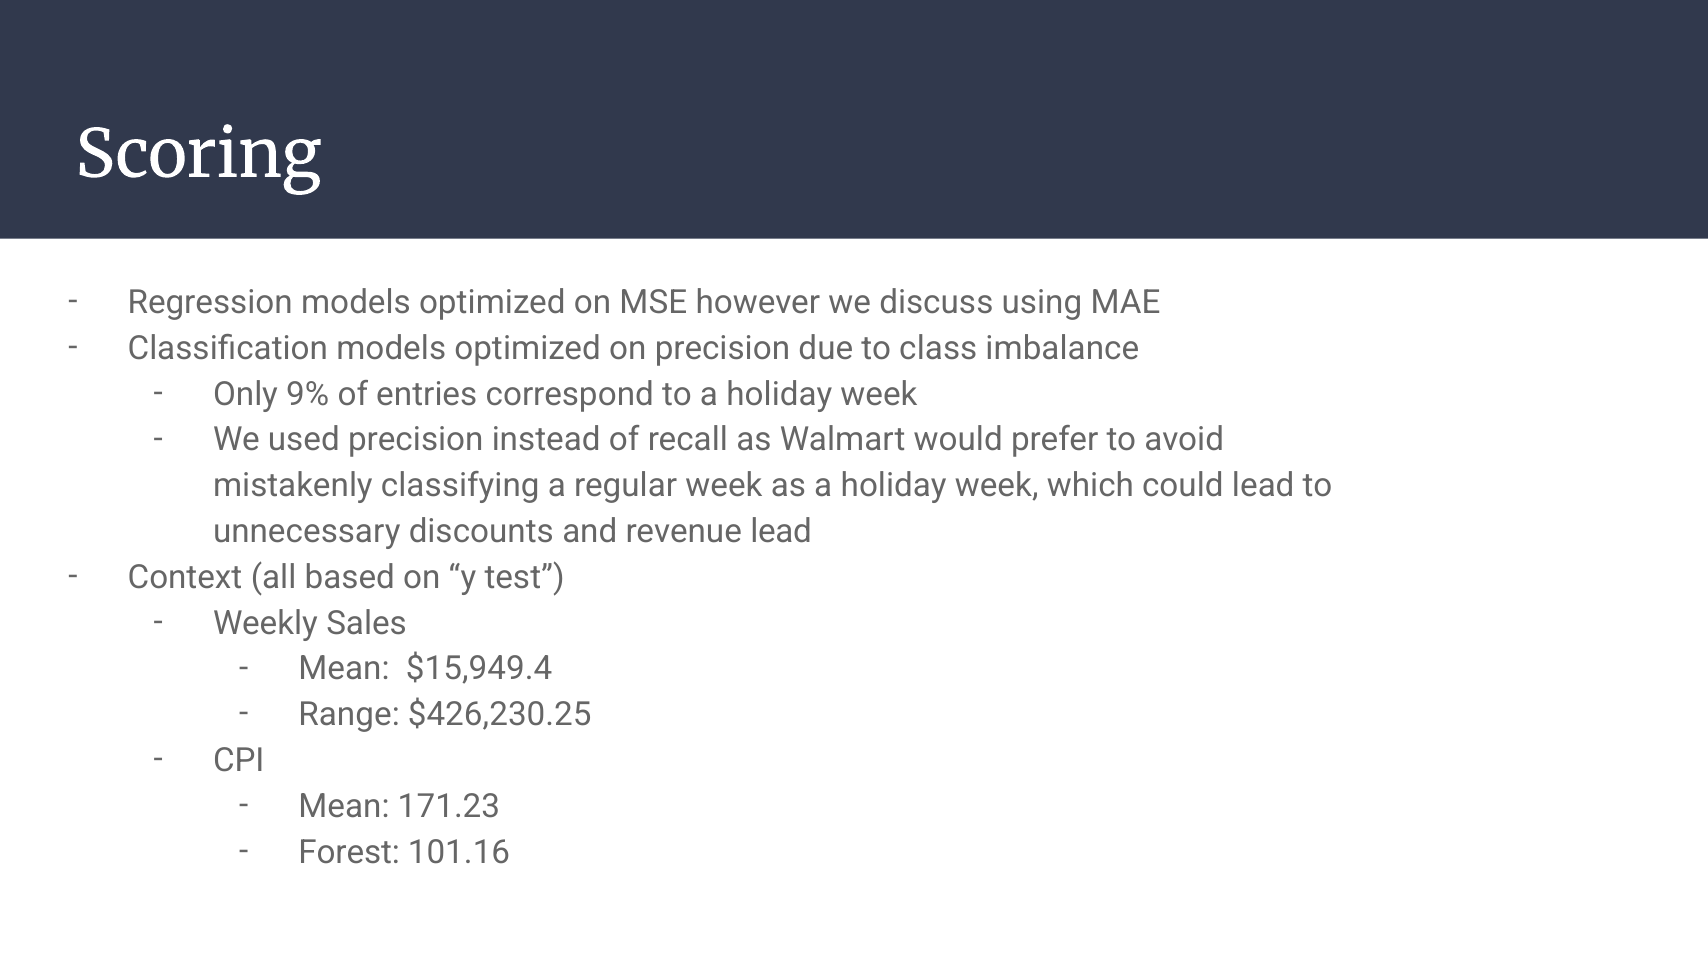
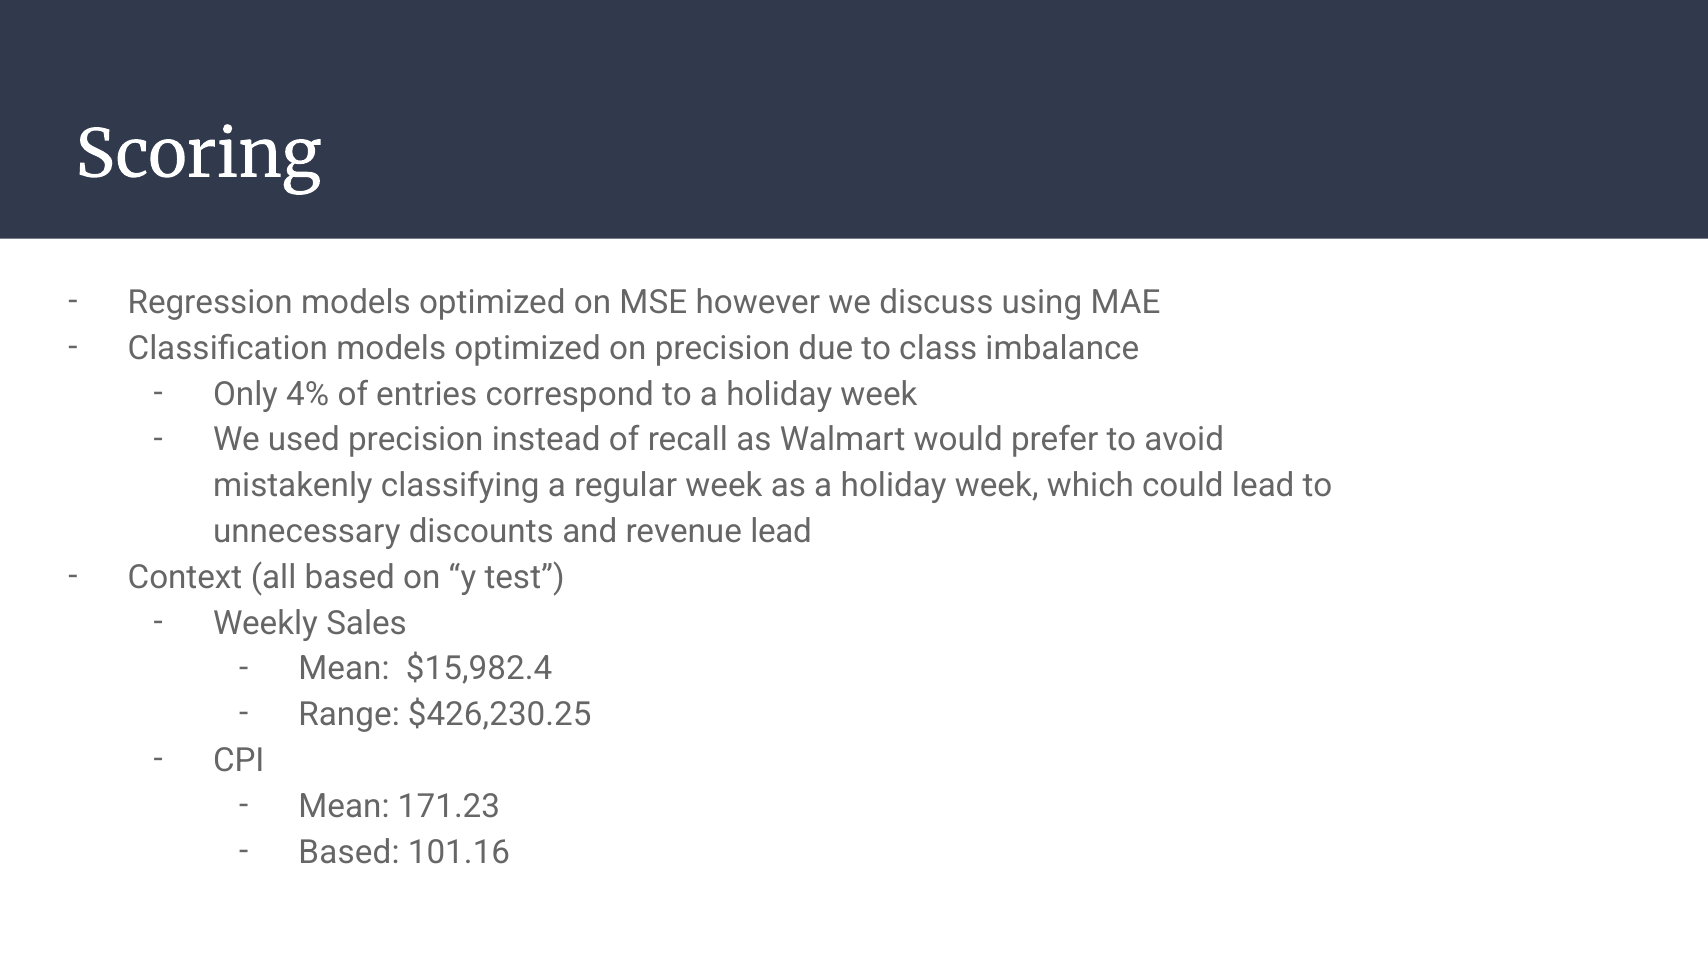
9%: 9% -> 4%
$15,949.4: $15,949.4 -> $15,982.4
Forest at (349, 852): Forest -> Based
